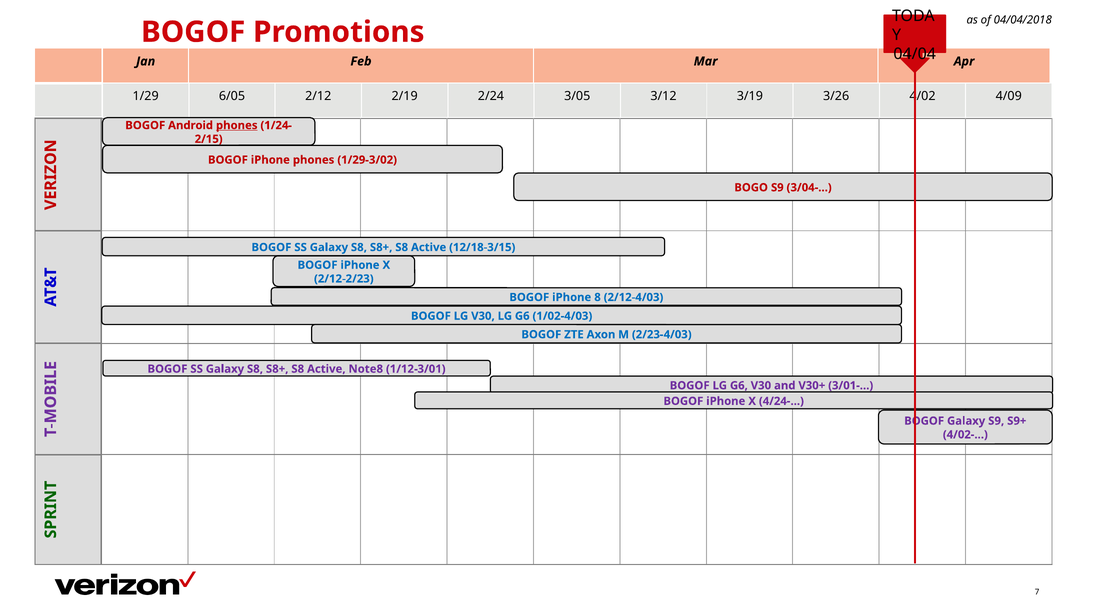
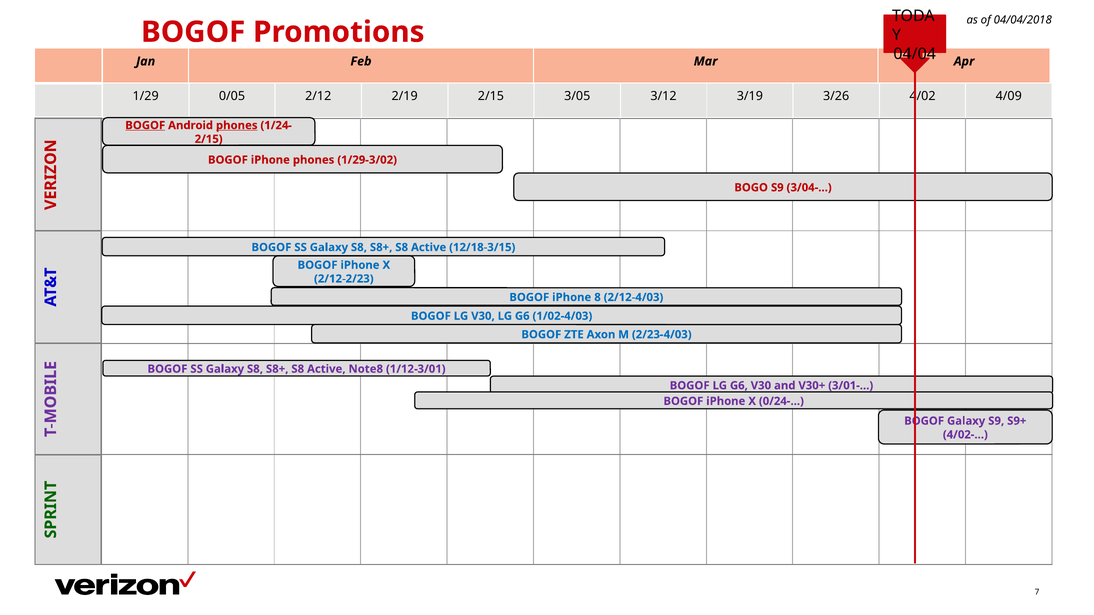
6/05: 6/05 -> 0/05
2/19 2/24: 2/24 -> 2/15
BOGOF at (145, 125) underline: none -> present
4/24-: 4/24- -> 0/24-
